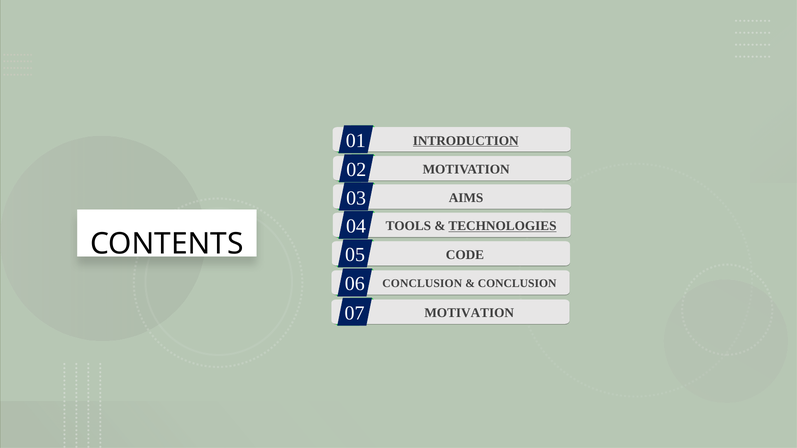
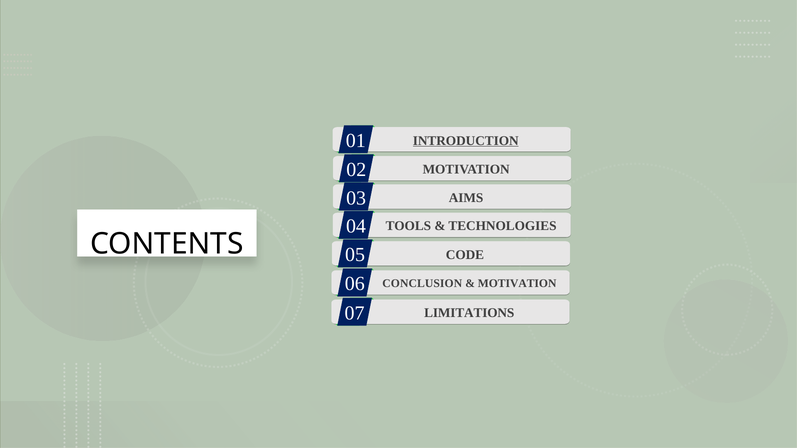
TECHNOLOGIES underline: present -> none
CONCLUSION at (517, 284): CONCLUSION -> MOTIVATION
07 MOTIVATION: MOTIVATION -> LIMITATIONS
